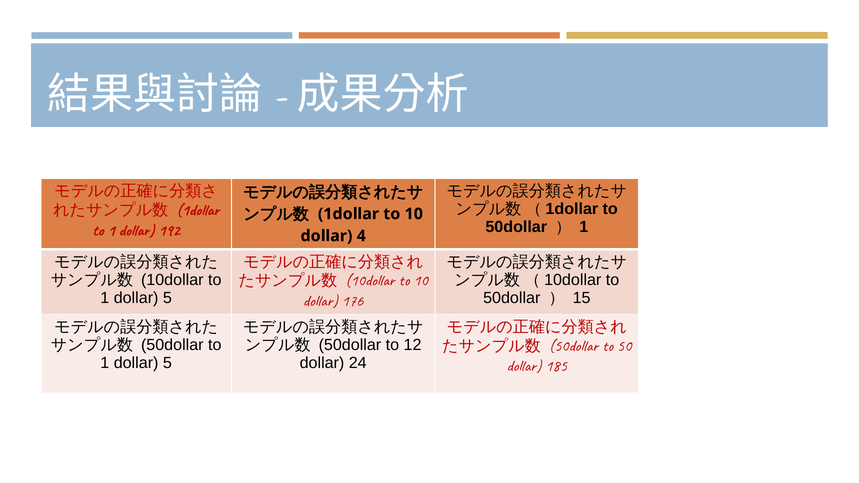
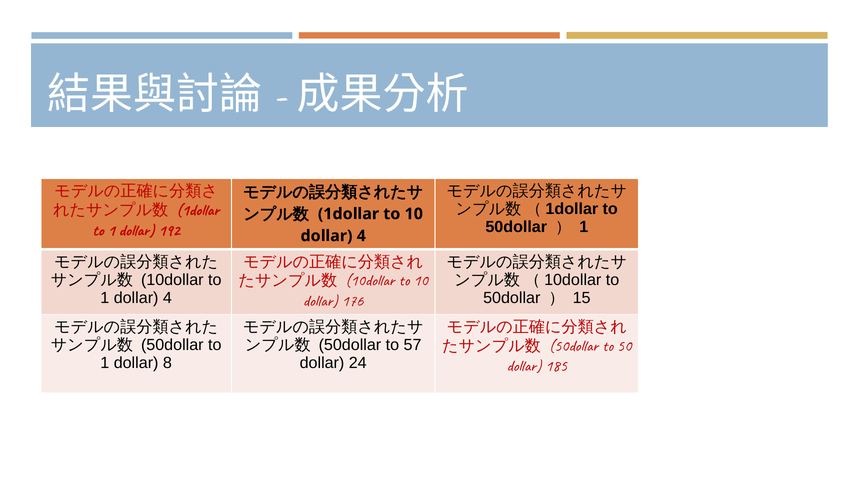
5 at (167, 298): 5 -> 4
12: 12 -> 57
5 at (167, 363): 5 -> 8
